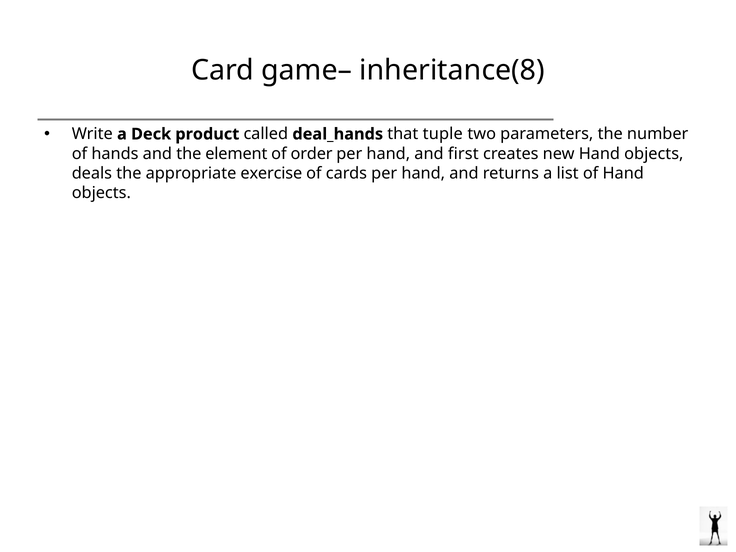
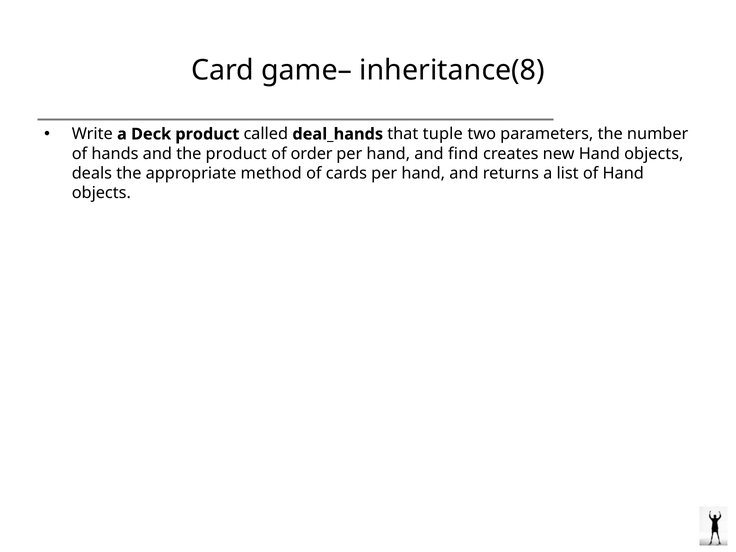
the element: element -> product
first: first -> find
exercise: exercise -> method
